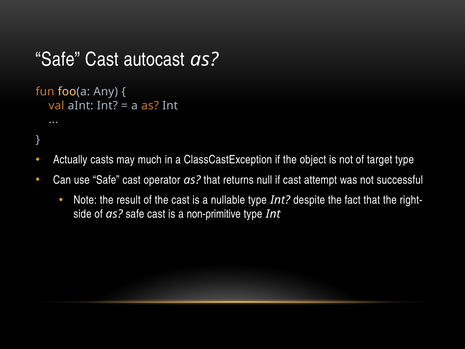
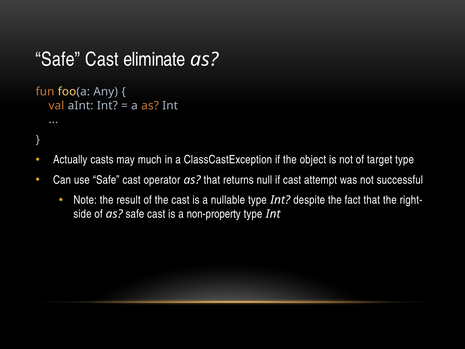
autocast: autocast -> eliminate
non-primitive: non-primitive -> non-property
